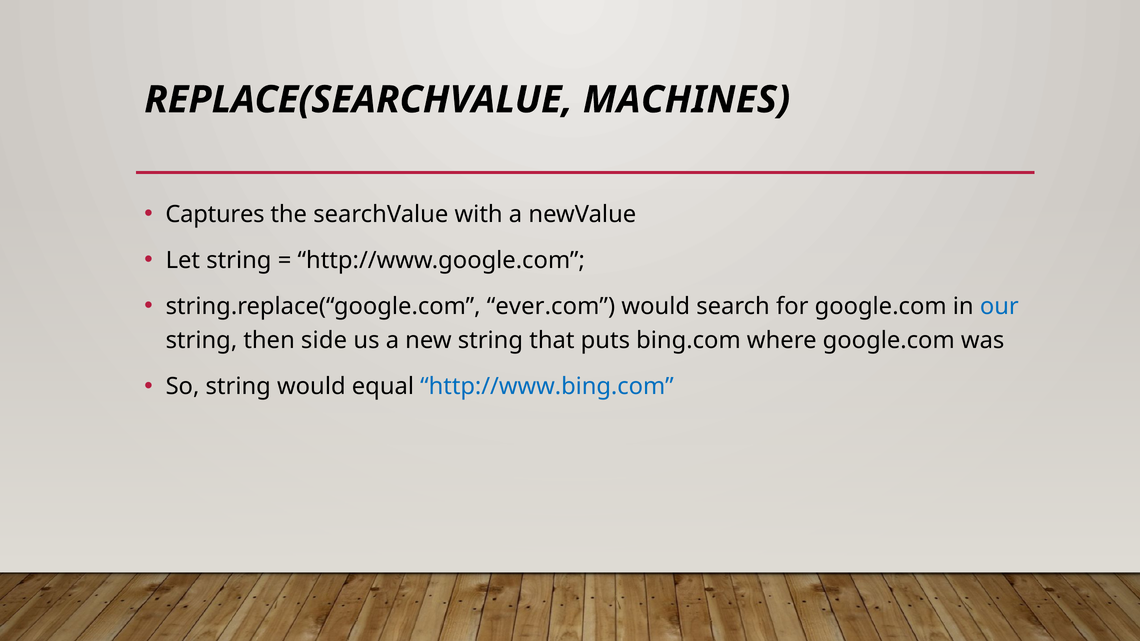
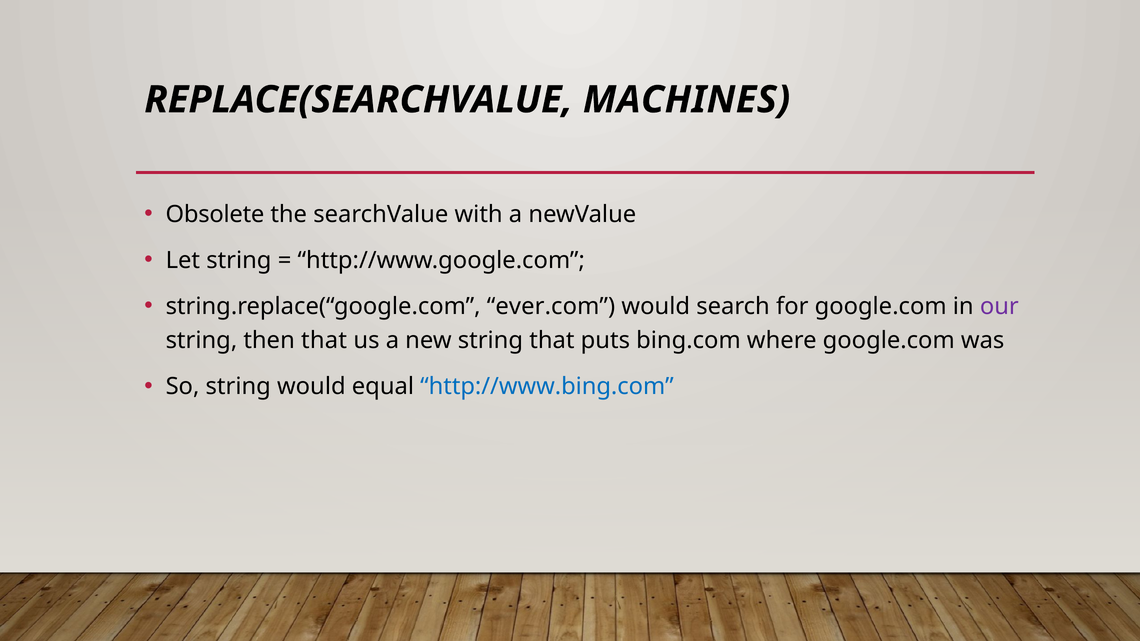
Captures: Captures -> Obsolete
our colour: blue -> purple
then side: side -> that
